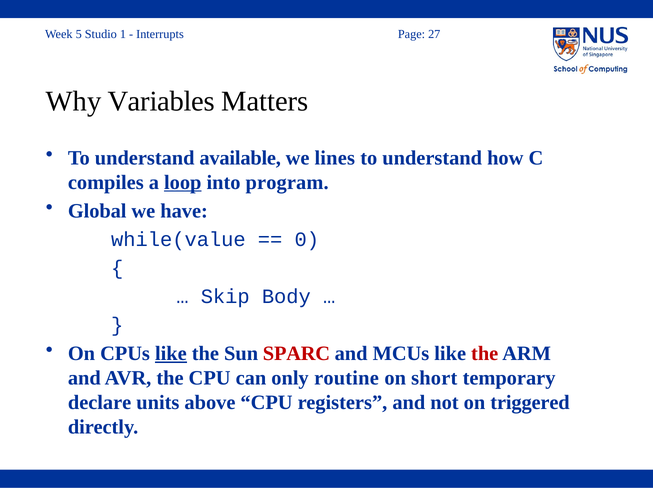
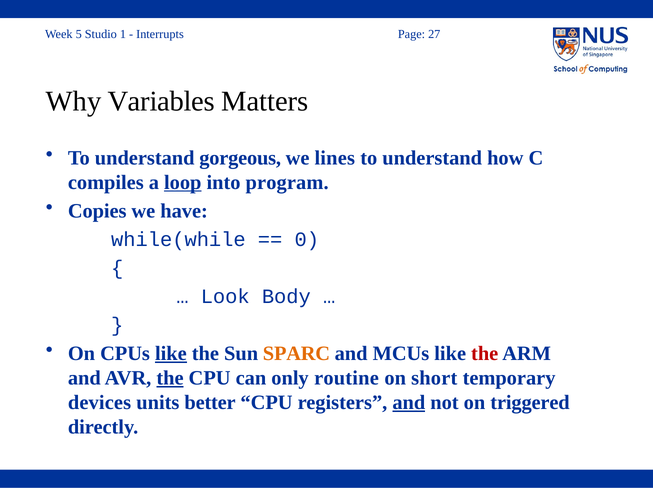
available: available -> gorgeous
Global: Global -> Copies
while(value: while(value -> while(while
Skip: Skip -> Look
SPARC colour: red -> orange
the at (170, 379) underline: none -> present
declare: declare -> devices
above: above -> better
and at (409, 403) underline: none -> present
